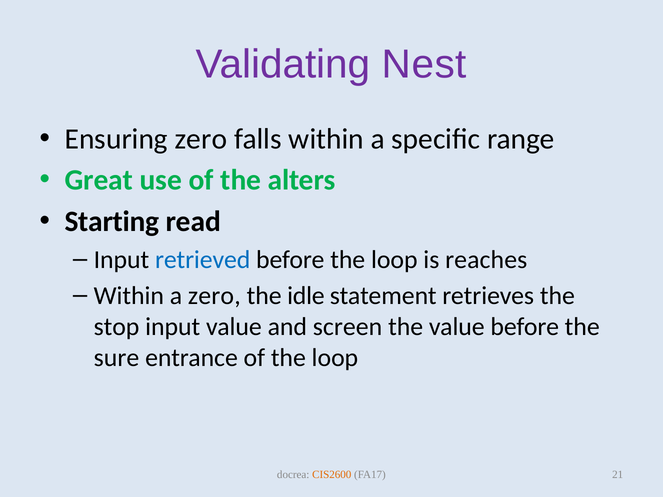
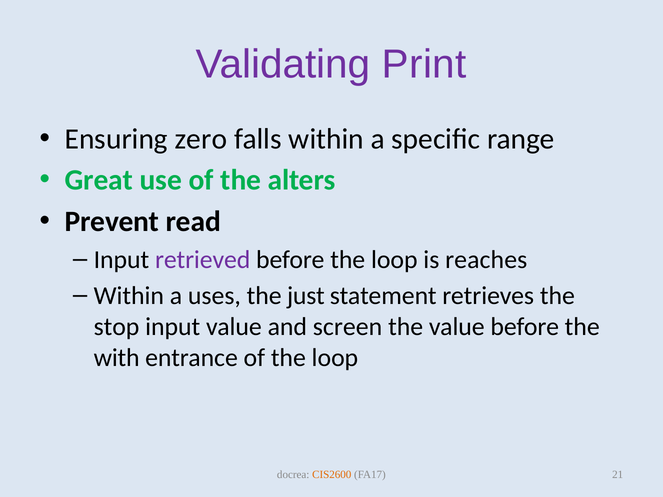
Nest: Nest -> Print
Starting: Starting -> Prevent
retrieved colour: blue -> purple
a zero: zero -> uses
idle: idle -> just
sure: sure -> with
